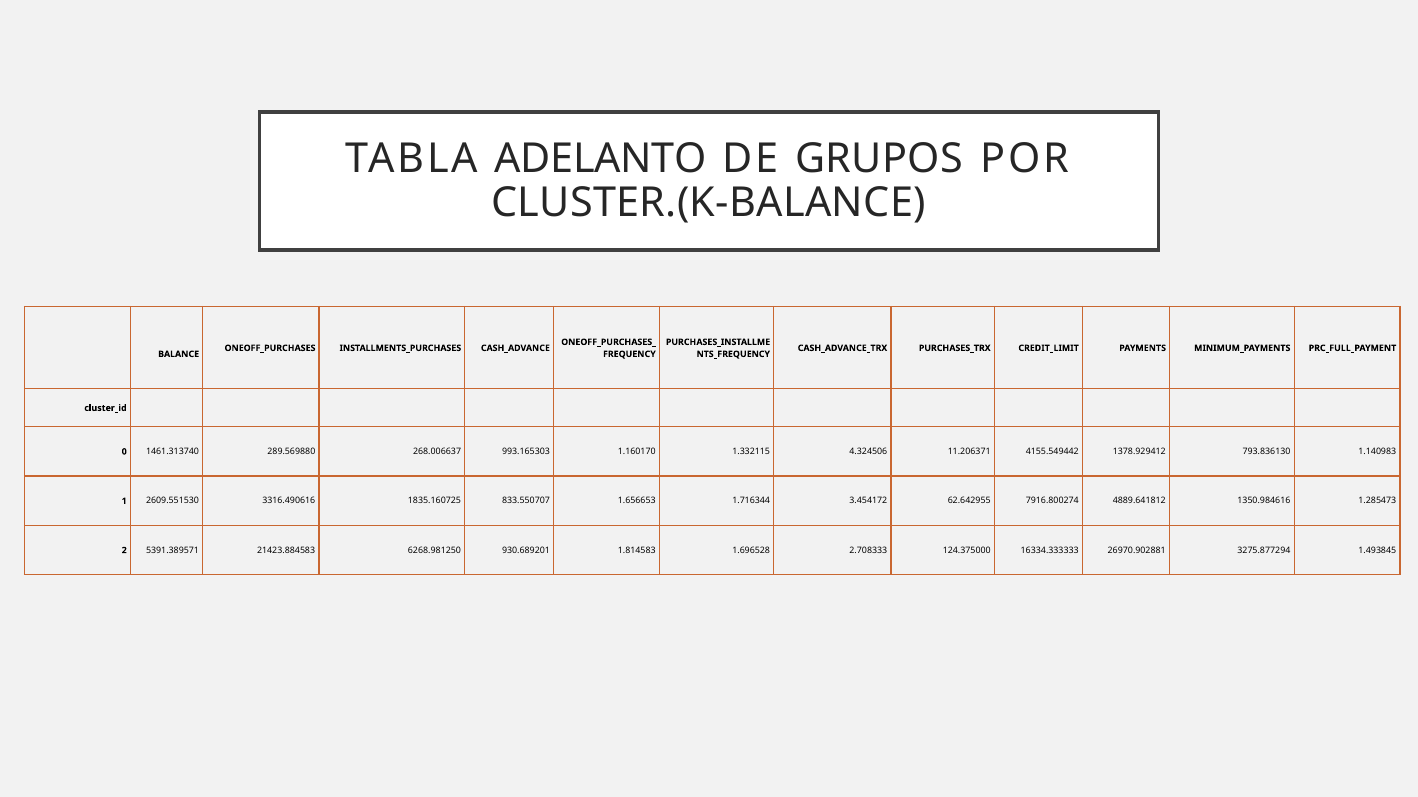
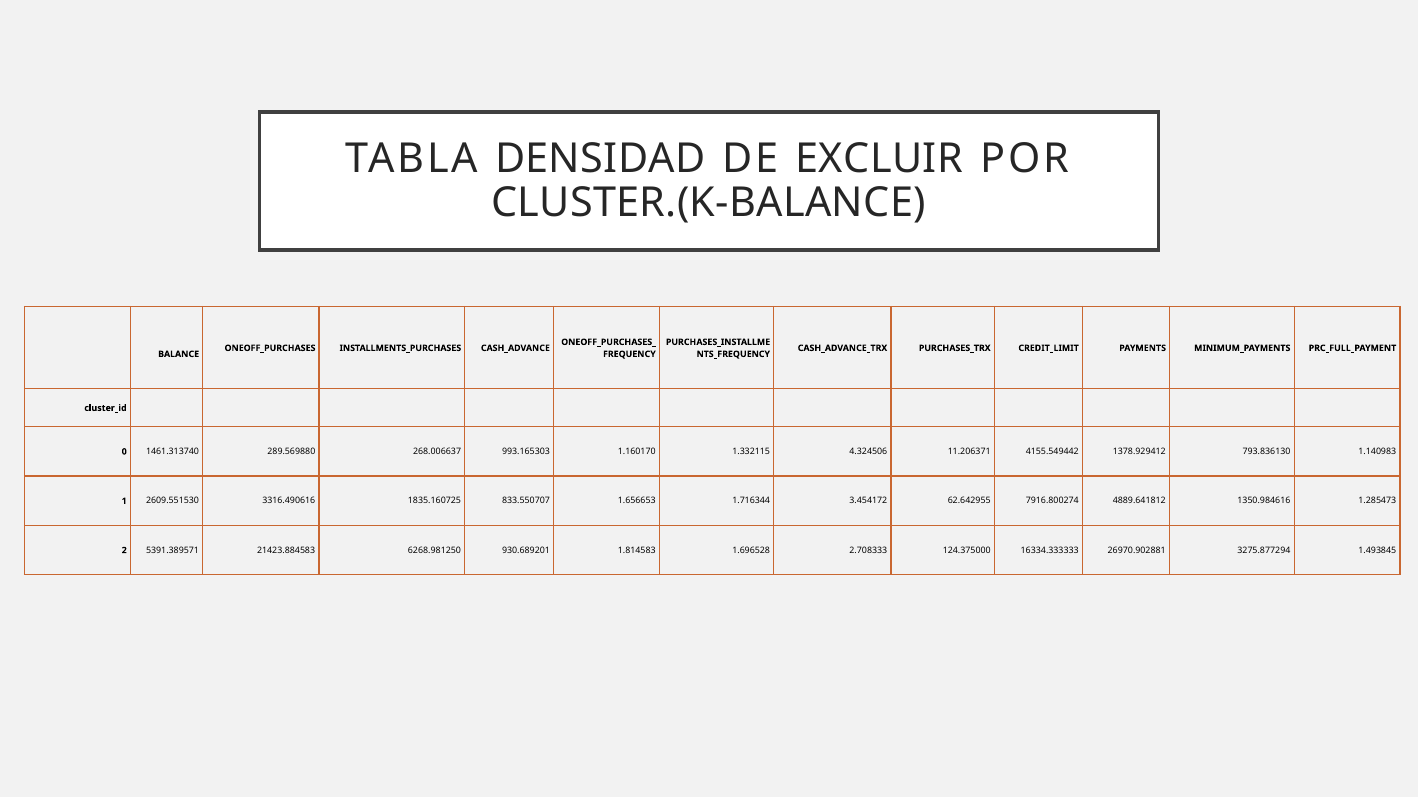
ADELANTO: ADELANTO -> DENSIDAD
GRUPOS: GRUPOS -> EXCLUIR
